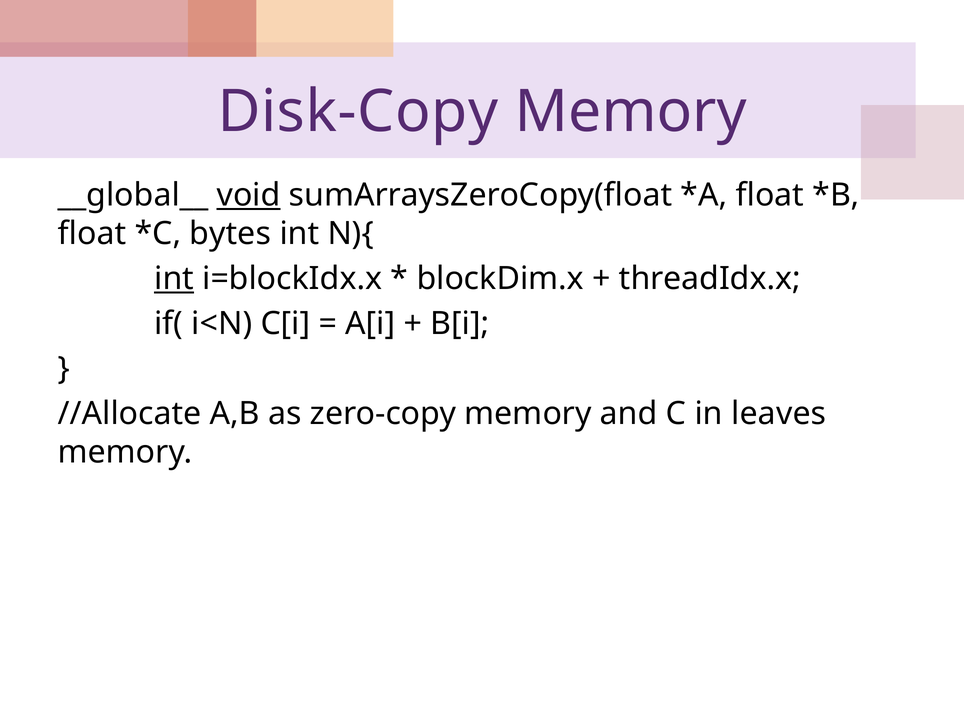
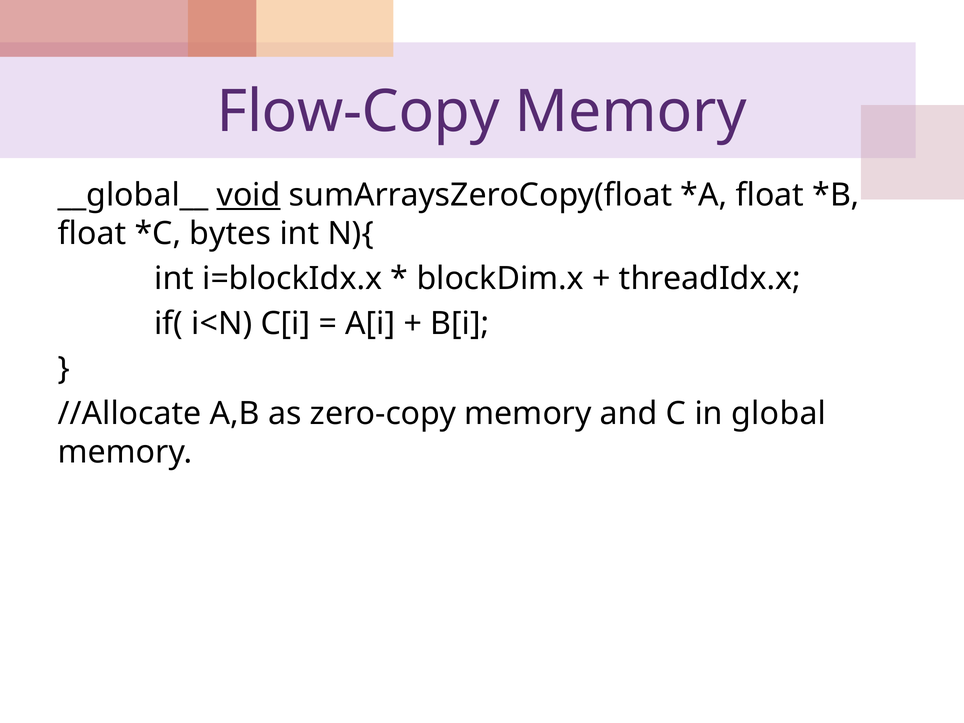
Disk-Copy: Disk-Copy -> Flow-Copy
int at (174, 279) underline: present -> none
leaves: leaves -> global
